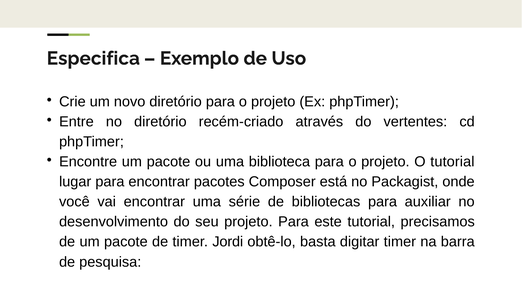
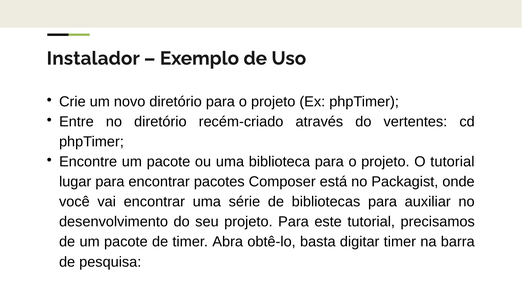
Especifica: Especifica -> Instalador
Jordi: Jordi -> Abra
